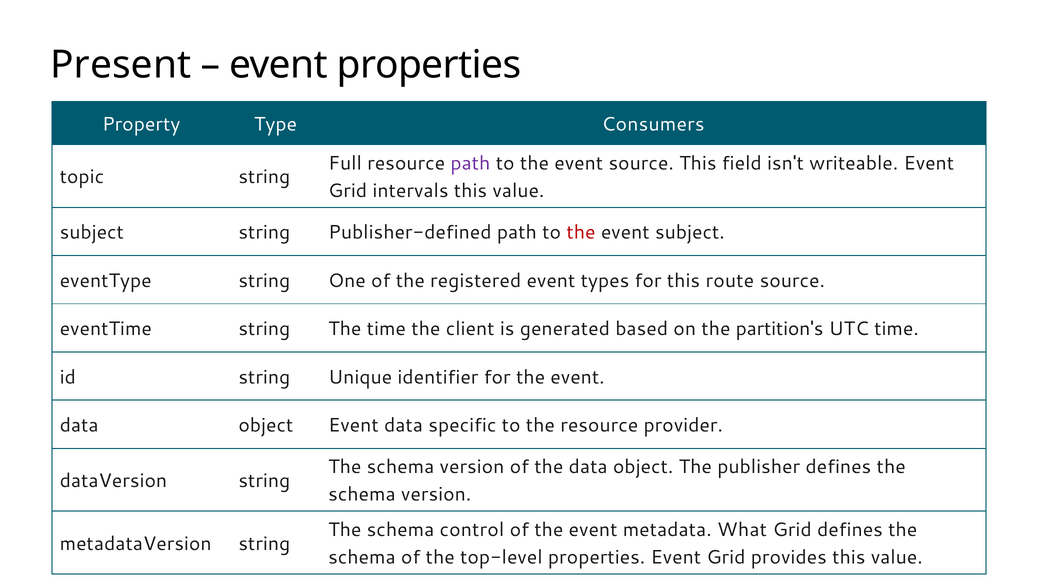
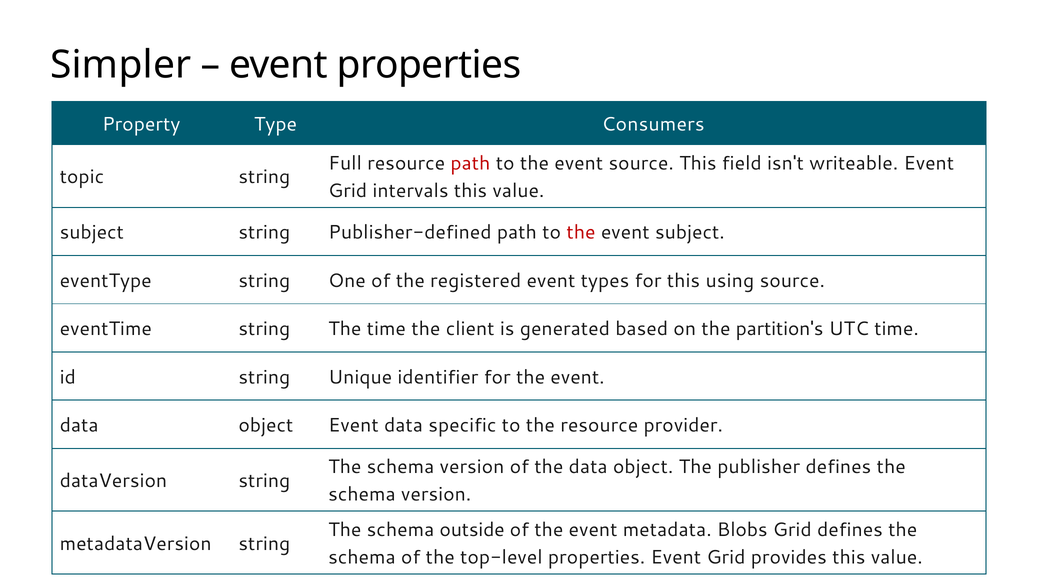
Present: Present -> Simpler
path at (470, 163) colour: purple -> red
route: route -> using
control: control -> outside
What: What -> Blobs
